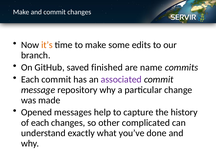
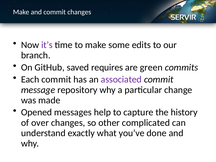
it’s colour: orange -> purple
finished: finished -> requires
name: name -> green
of each: each -> over
